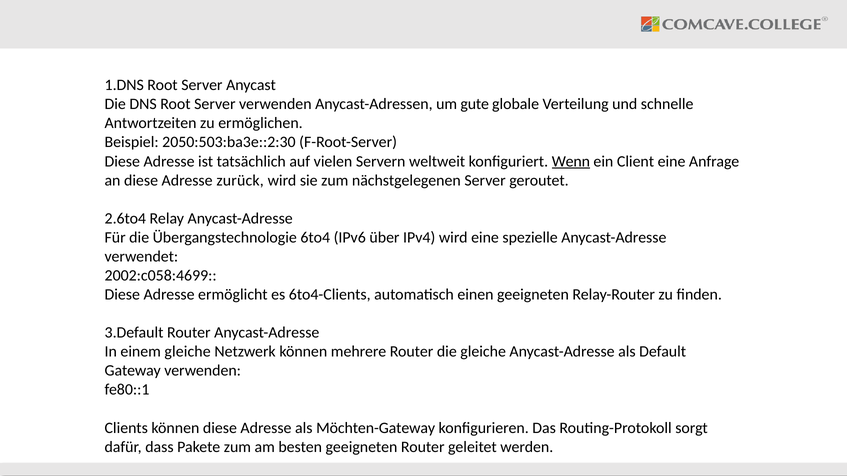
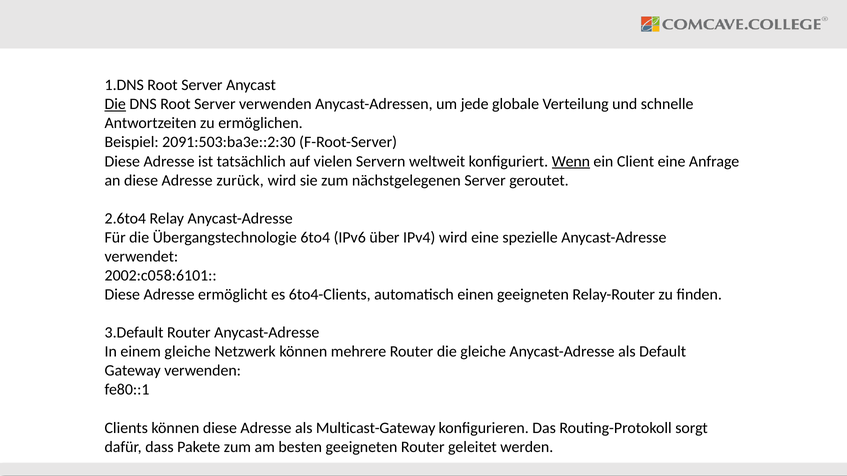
Die at (115, 104) underline: none -> present
gute: gute -> jede
2050:503:ba3e::2:30: 2050:503:ba3e::2:30 -> 2091:503:ba3e::2:30
2002:c058:4699: 2002:c058:4699 -> 2002:c058:6101
Möchten-Gateway: Möchten-Gateway -> Multicast-Gateway
